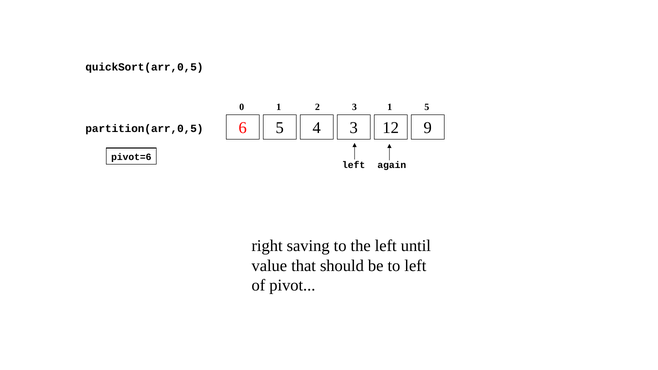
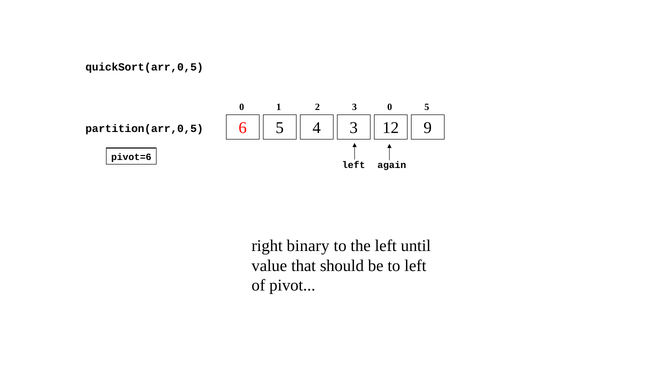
3 1: 1 -> 0
saving: saving -> binary
